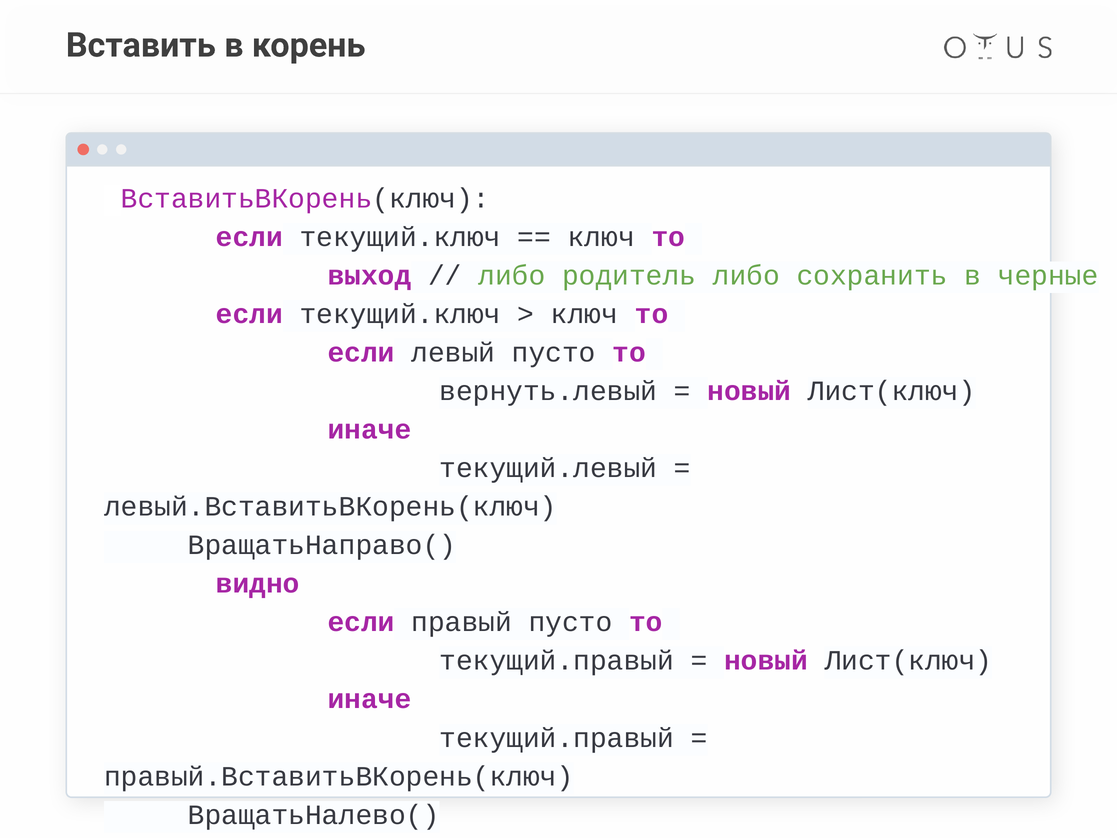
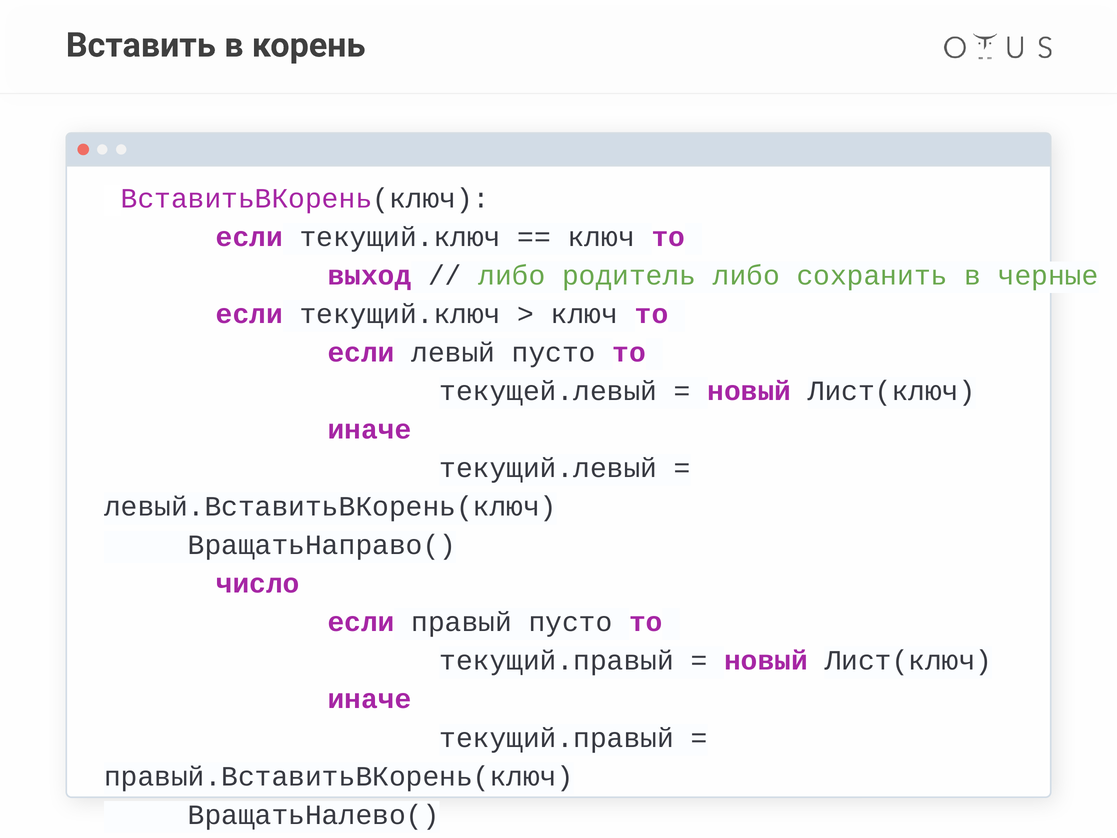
вернуть.левый: вернуть.левый -> текущей.левый
видно: видно -> число
